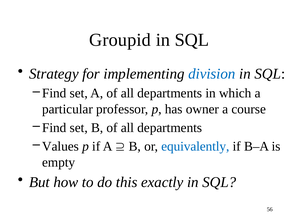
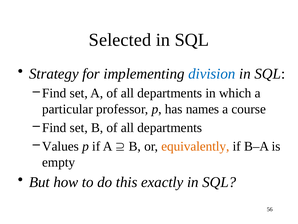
Groupid: Groupid -> Selected
owner: owner -> names
equivalently colour: blue -> orange
